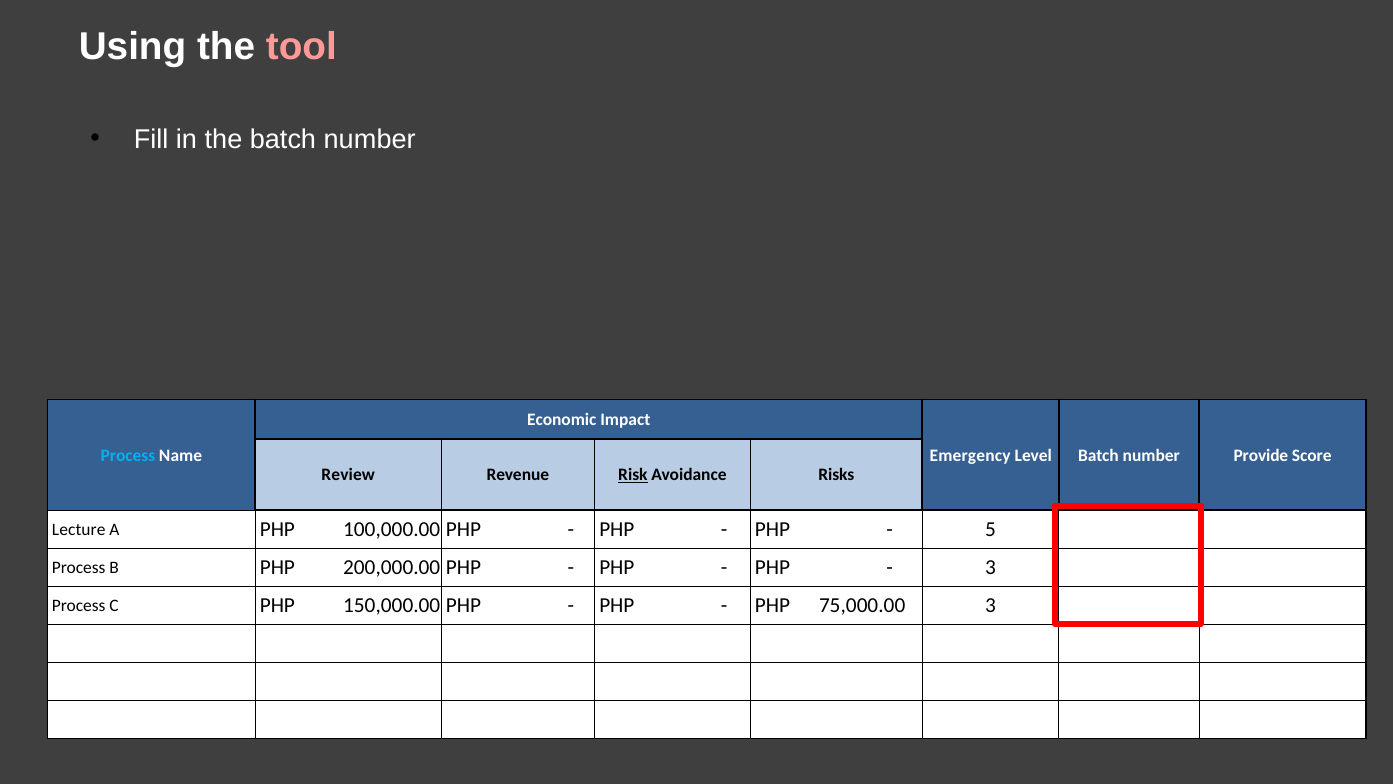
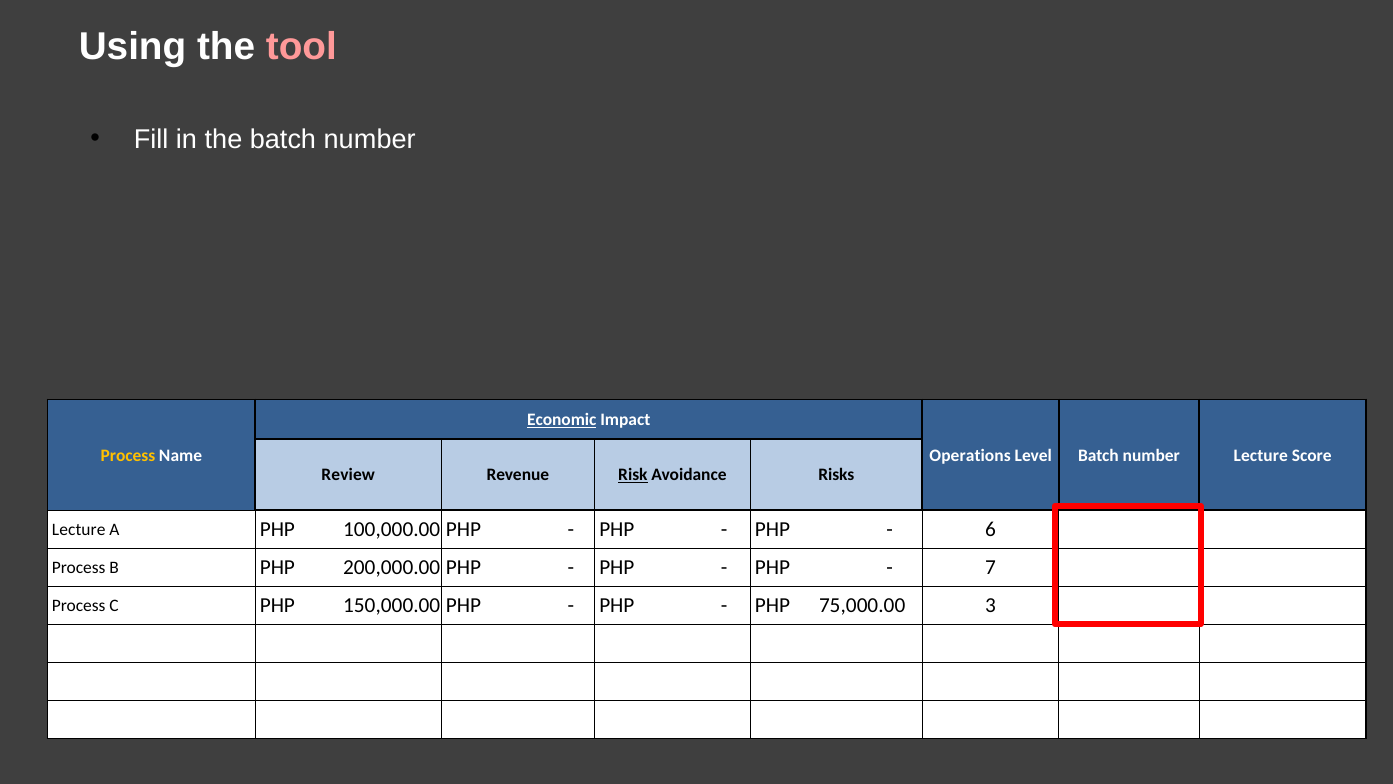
Economic underline: none -> present
Process at (128, 455) colour: light blue -> yellow
Emergency: Emergency -> Operations
number Provide: Provide -> Lecture
5: 5 -> 6
3 at (991, 567): 3 -> 7
